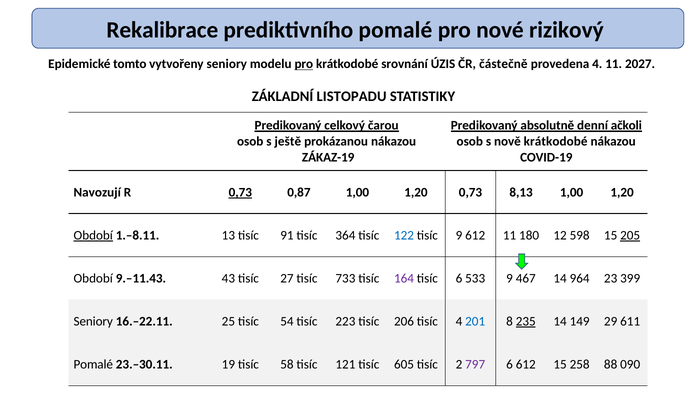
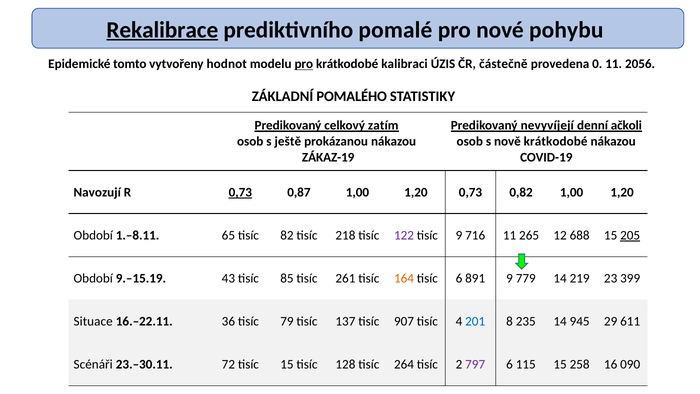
Rekalibrace underline: none -> present
rizikový: rizikový -> pohybu
vytvořeny seniory: seniory -> hodnot
srovnání: srovnání -> kalibraci
provedena 4: 4 -> 0
2027: 2027 -> 2056
LISTOPADU: LISTOPADU -> POMALÉHO
čarou: čarou -> zatím
absolutně: absolutně -> nevyvíjejí
8,13: 8,13 -> 0,82
Období at (93, 235) underline: present -> none
13: 13 -> 65
91: 91 -> 82
364: 364 -> 218
122 colour: blue -> purple
9 612: 612 -> 716
180: 180 -> 265
598: 598 -> 688
9.–11.43: 9.–11.43 -> 9.–15.19
27: 27 -> 85
733: 733 -> 261
164 colour: purple -> orange
533: 533 -> 891
467: 467 -> 779
964: 964 -> 219
Seniory at (93, 321): Seniory -> Situace
25: 25 -> 36
54: 54 -> 79
223: 223 -> 137
206: 206 -> 907
235 underline: present -> none
149: 149 -> 945
Pomalé at (93, 364): Pomalé -> Scénáři
19: 19 -> 72
tisíc 58: 58 -> 15
121: 121 -> 128
605: 605 -> 264
6 612: 612 -> 115
88: 88 -> 16
